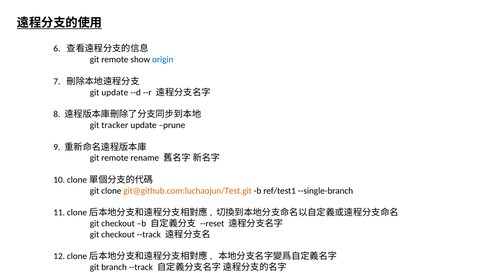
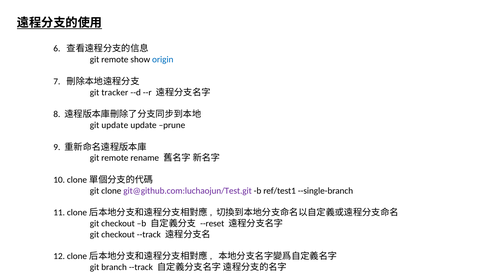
git update: update -> tracker
git tracker: tracker -> update
git@github.com:luchaojun/Test.git colour: orange -> purple
